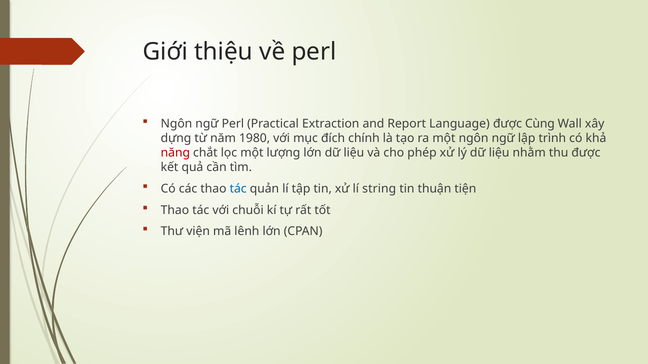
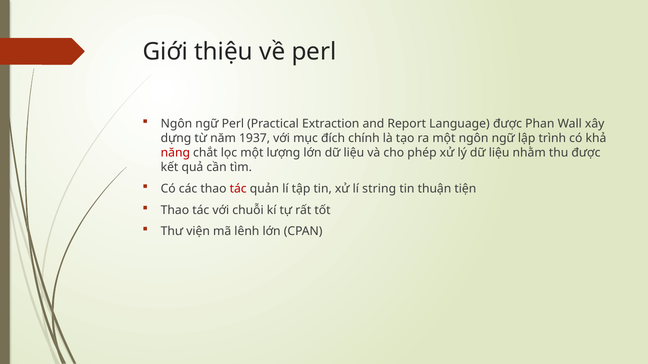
Cùng: Cùng -> Phan
1980: 1980 -> 1937
tác at (238, 189) colour: blue -> red
